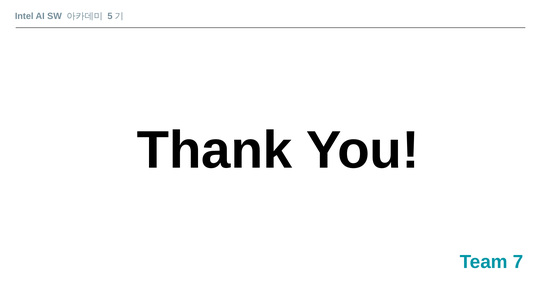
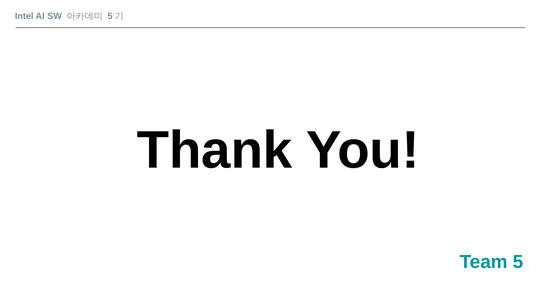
7: 7 -> 5
